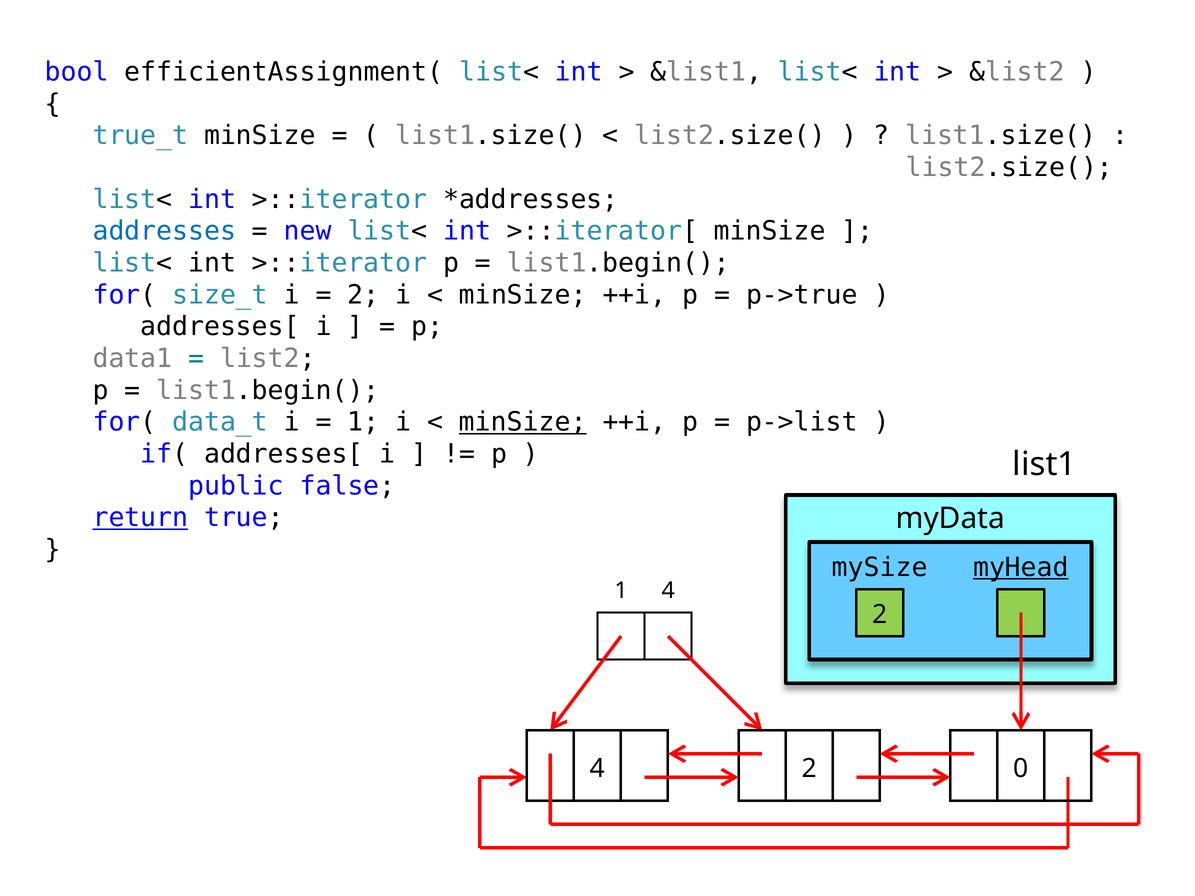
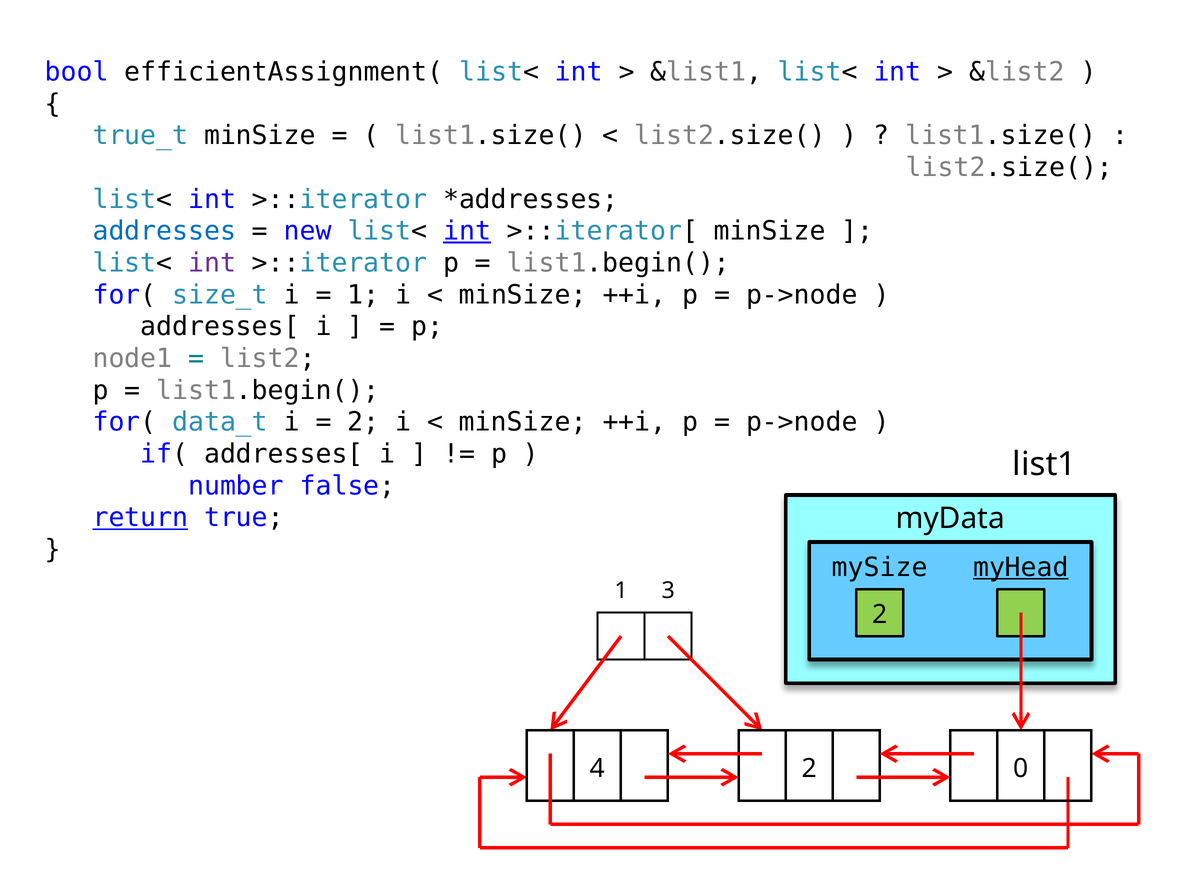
int at (467, 231) underline: none -> present
int at (212, 263) colour: black -> purple
2 at (363, 295): 2 -> 1
p->true at (802, 295): p->true -> p->node
data1: data1 -> node1
1 at (363, 422): 1 -> 2
minSize at (523, 422) underline: present -> none
p->list at (802, 422): p->list -> p->node
public: public -> number
1 4: 4 -> 3
